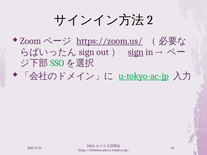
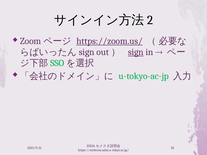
u-tokyo-ac-jp underline: present -> none
